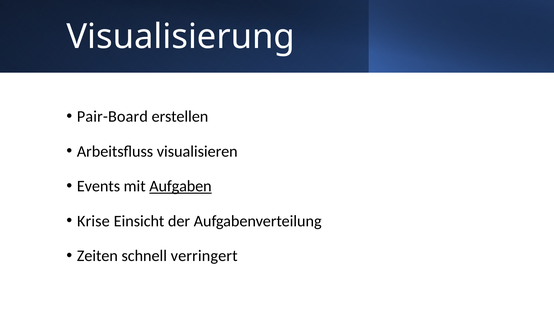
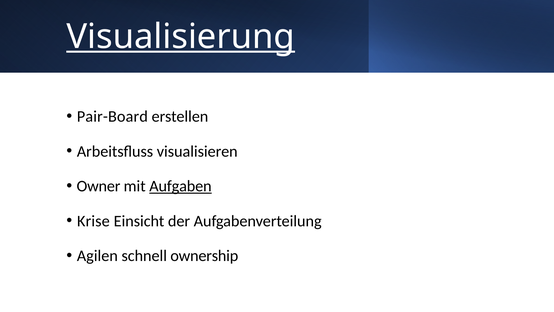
Visualisierung underline: none -> present
Events: Events -> Owner
Zeiten: Zeiten -> Agilen
verringert: verringert -> ownership
